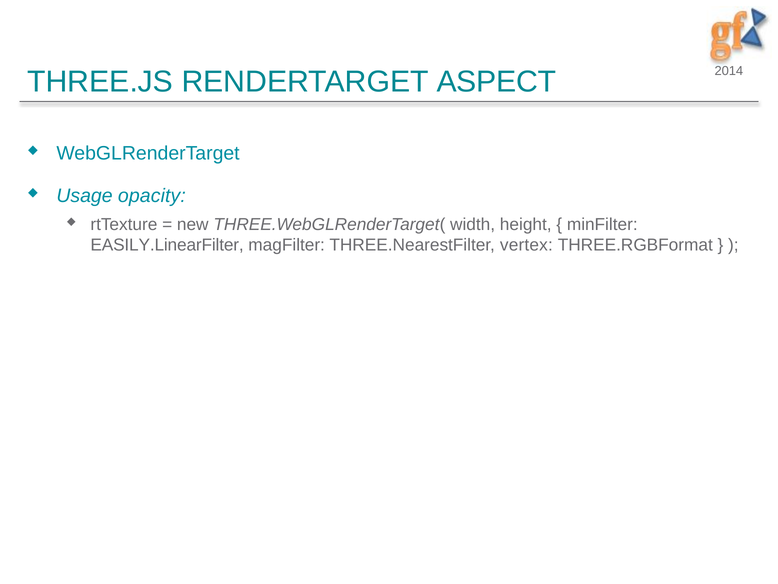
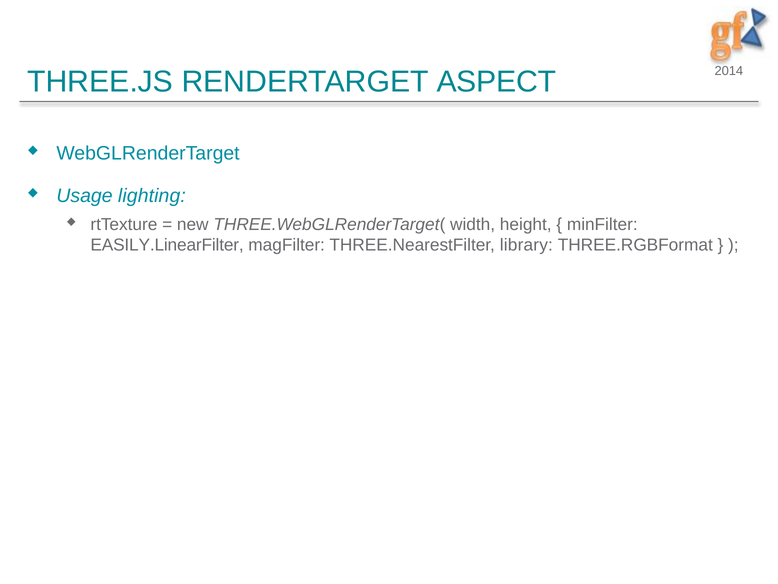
opacity: opacity -> lighting
vertex: vertex -> library
